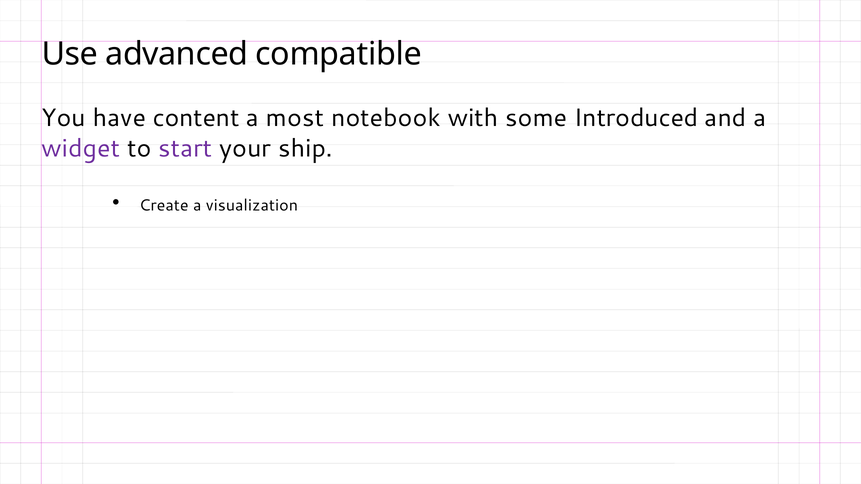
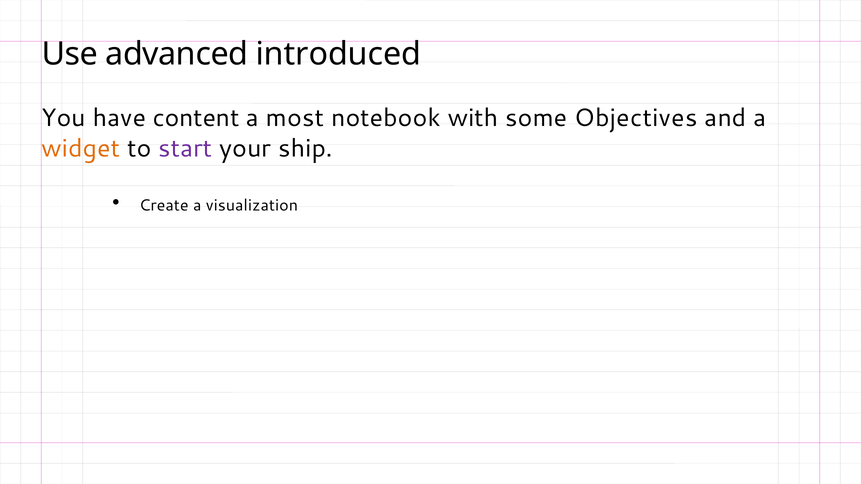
compatible: compatible -> introduced
Introduced: Introduced -> Objectives
widget colour: purple -> orange
